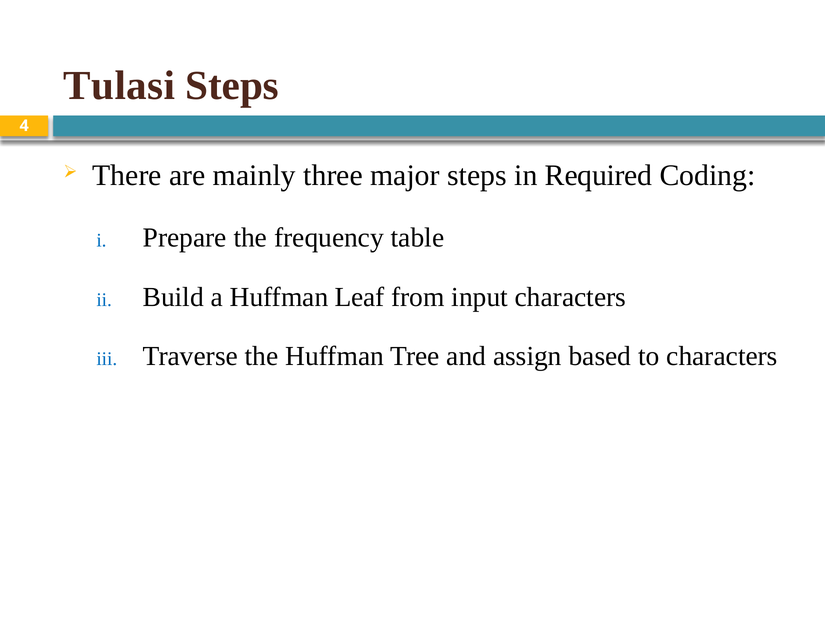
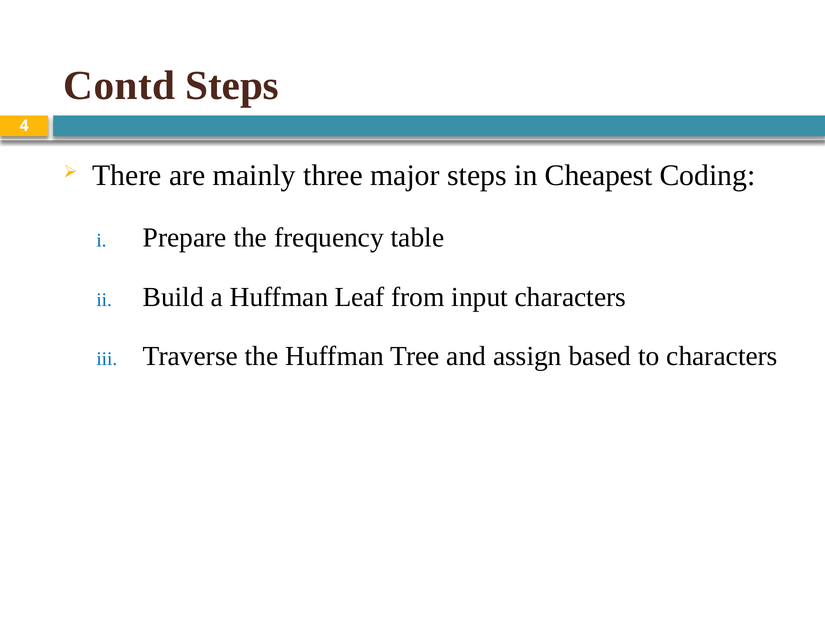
Tulasi: Tulasi -> Contd
Required: Required -> Cheapest
